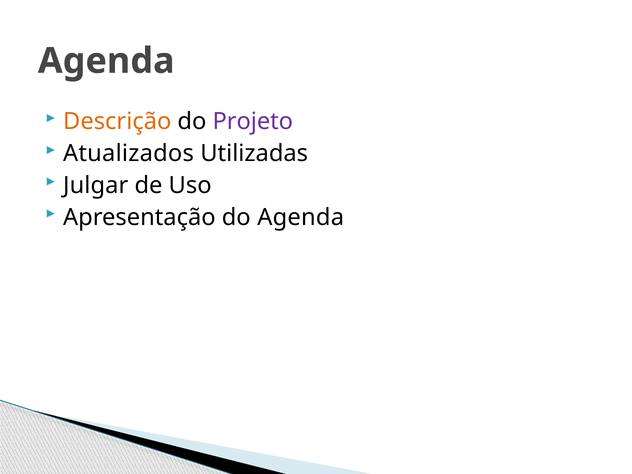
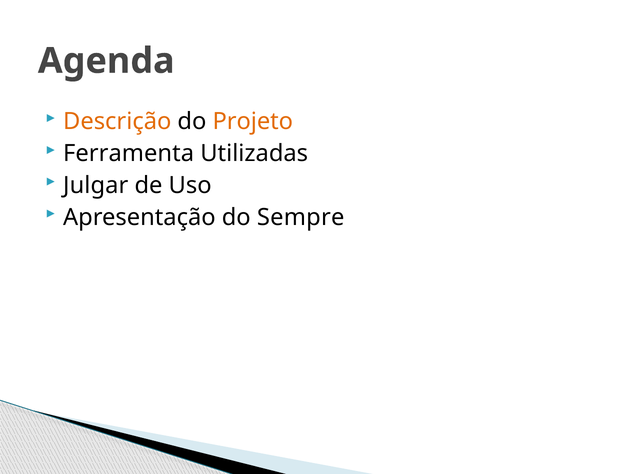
Projeto colour: purple -> orange
Atualizados: Atualizados -> Ferramenta
do Agenda: Agenda -> Sempre
